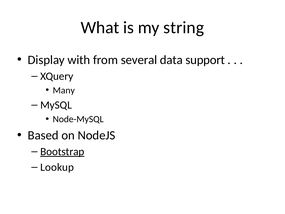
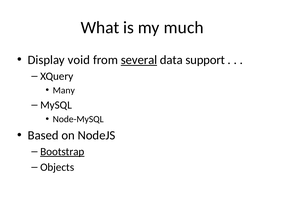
string: string -> much
with: with -> void
several underline: none -> present
Lookup: Lookup -> Objects
